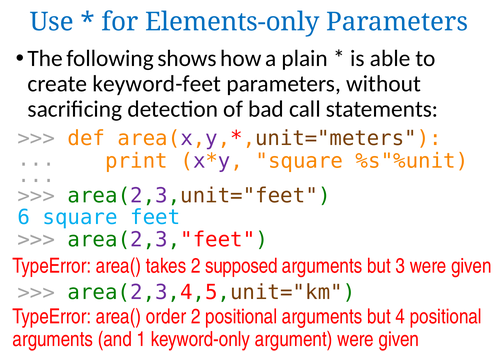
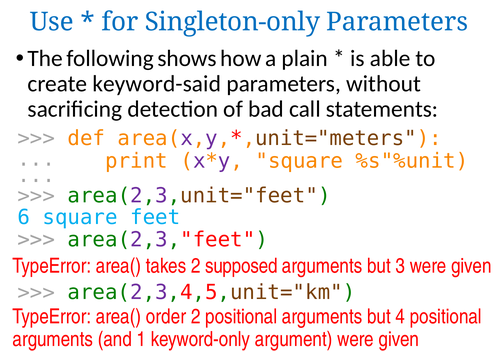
Elements-only: Elements-only -> Singleton-only
keyword-feet: keyword-feet -> keyword-said
